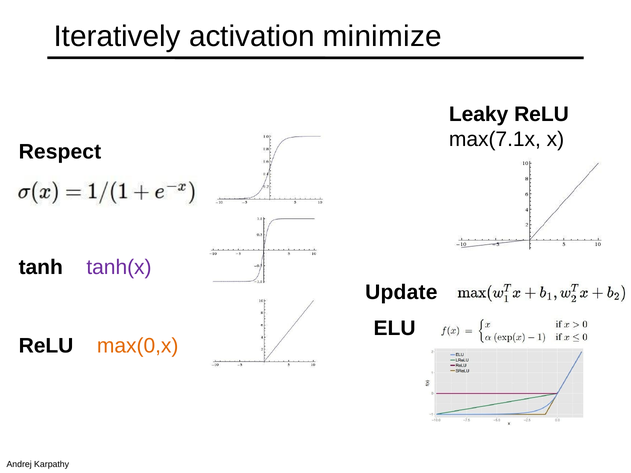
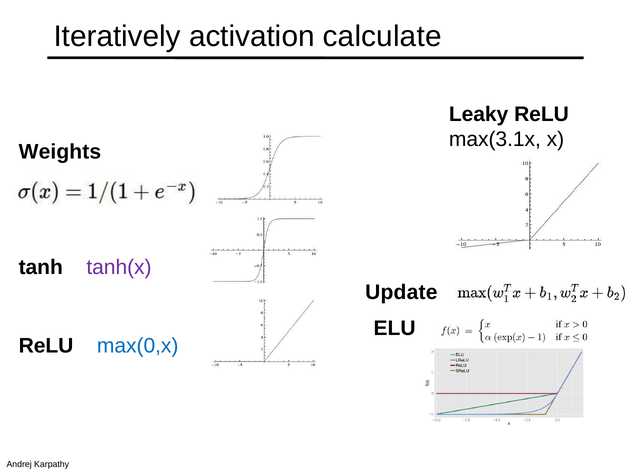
minimize: minimize -> calculate
max(7.1x: max(7.1x -> max(3.1x
Respect: Respect -> Weights
max(0,x colour: orange -> blue
